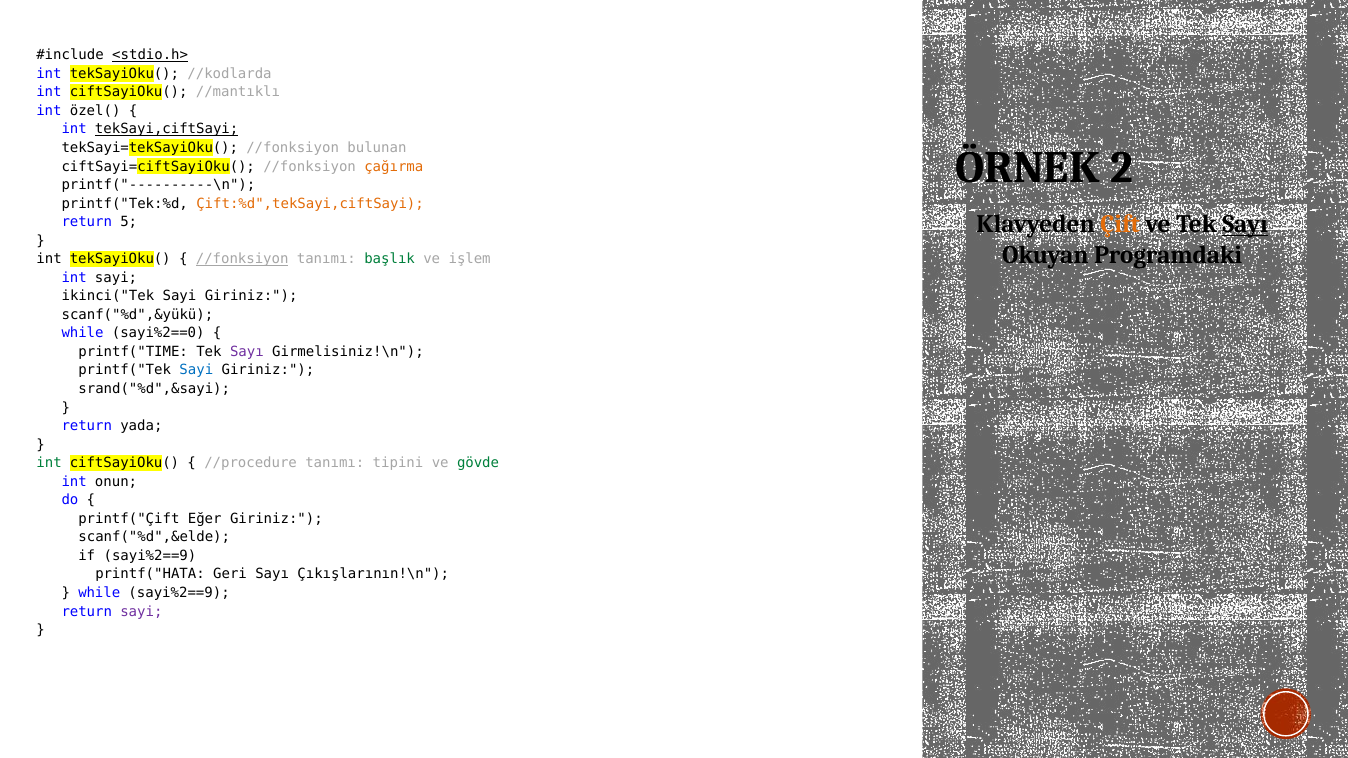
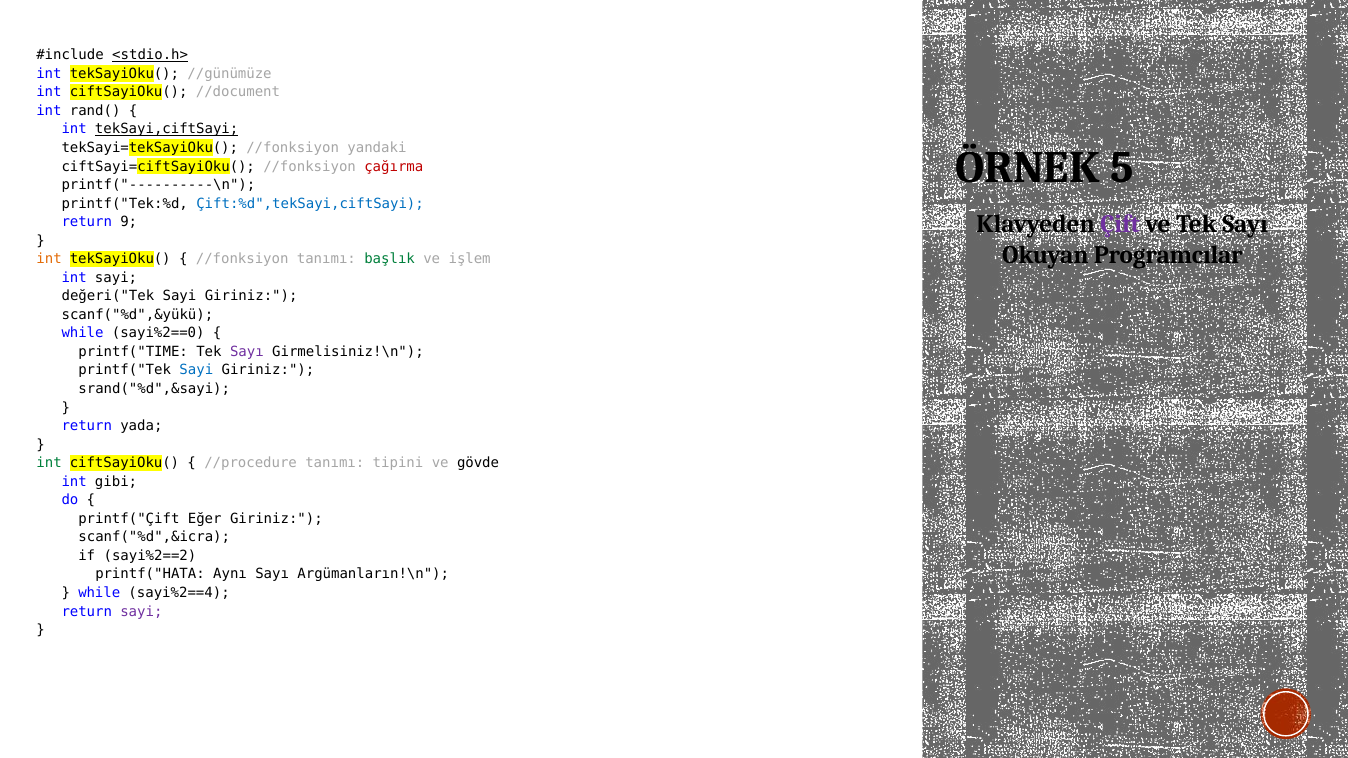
//kodlarda: //kodlarda -> //günümüze
//mantıklı: //mantıklı -> //document
özel(: özel( -> rand(
bulunan: bulunan -> yandaki
2: 2 -> 5
çağırma colour: orange -> red
Çift:%d",tekSayi,ciftSayi colour: orange -> blue
Çift colour: orange -> purple
Sayı at (1245, 225) underline: present -> none
5: 5 -> 9
Programdaki: Programdaki -> Programcılar
int at (49, 259) colour: black -> orange
//fonksiyon at (242, 259) underline: present -> none
ikinci("Tek: ikinci("Tek -> değeri("Tek
gövde colour: green -> black
onun: onun -> gibi
scanf("%d",&elde: scanf("%d",&elde -> scanf("%d",&icra
if sayi%2==9: sayi%2==9 -> sayi%2==2
Geri: Geri -> Aynı
Çıkışlarının!\n: Çıkışlarının!\n -> Argümanların!\n
while sayi%2==9: sayi%2==9 -> sayi%2==4
